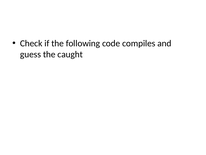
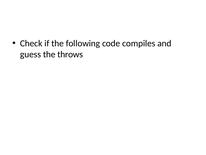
caught: caught -> throws
